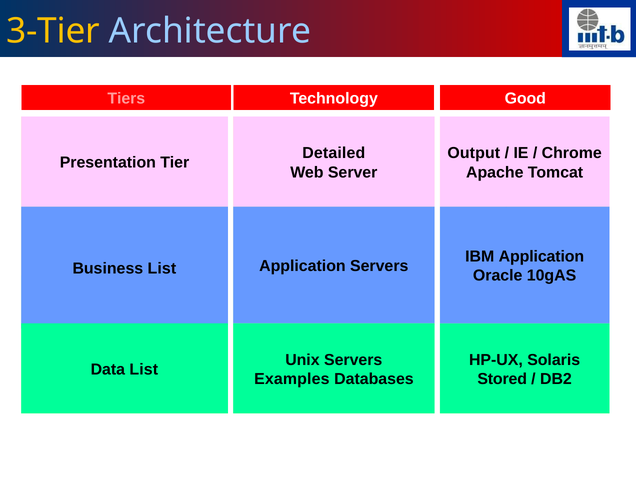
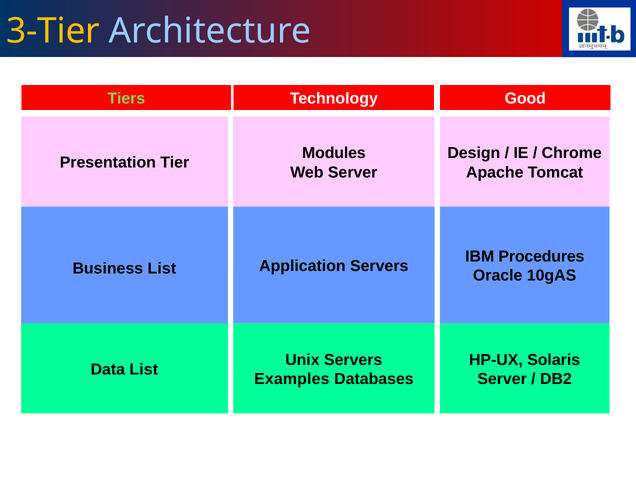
Tiers colour: pink -> light green
Detailed: Detailed -> Modules
Output: Output -> Design
IBM Application: Application -> Procedures
Stored at (502, 379): Stored -> Server
